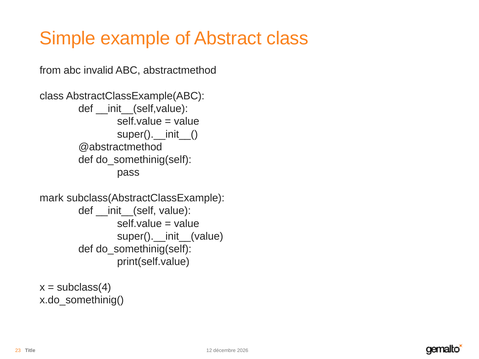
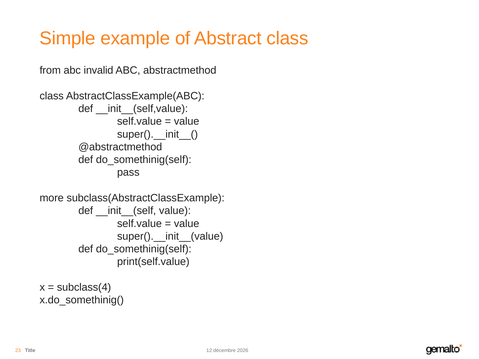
mark: mark -> more
